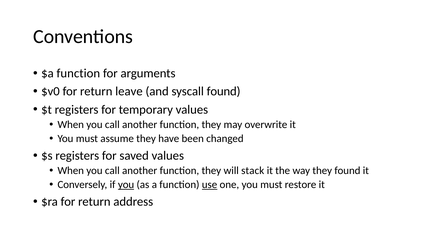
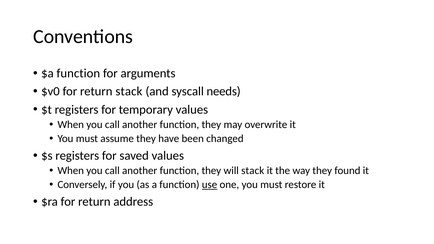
return leave: leave -> stack
syscall found: found -> needs
you at (126, 185) underline: present -> none
